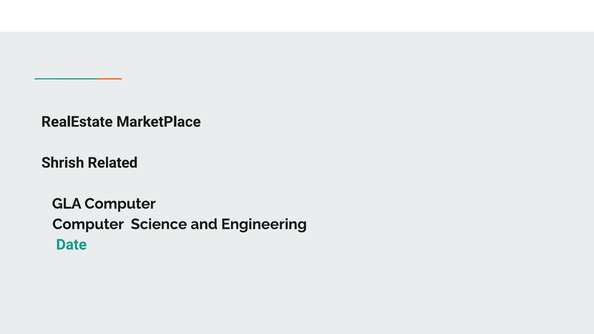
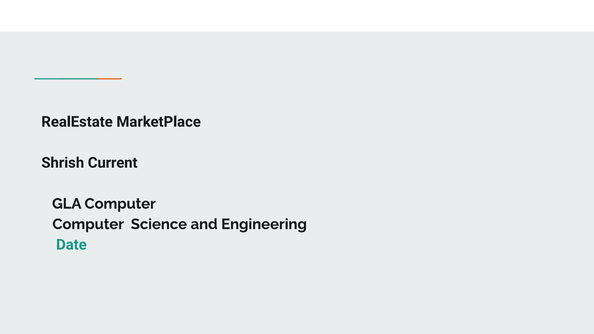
Related: Related -> Current
